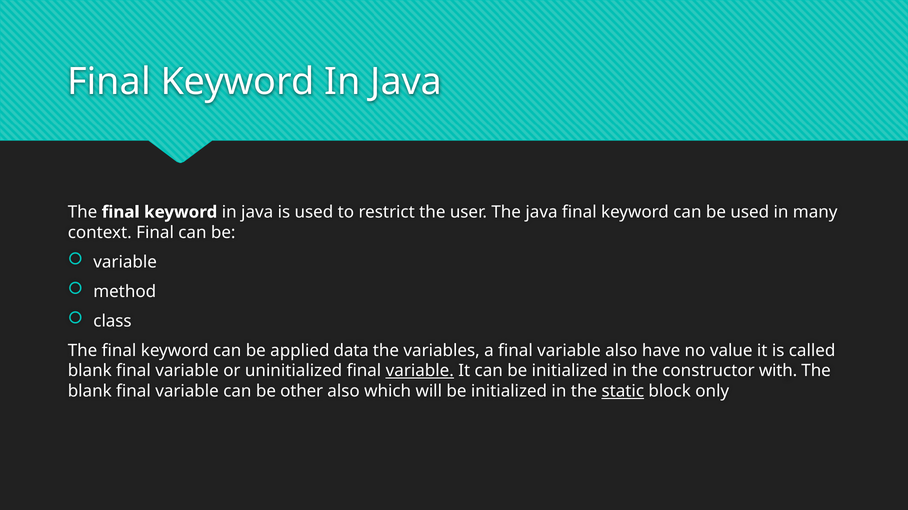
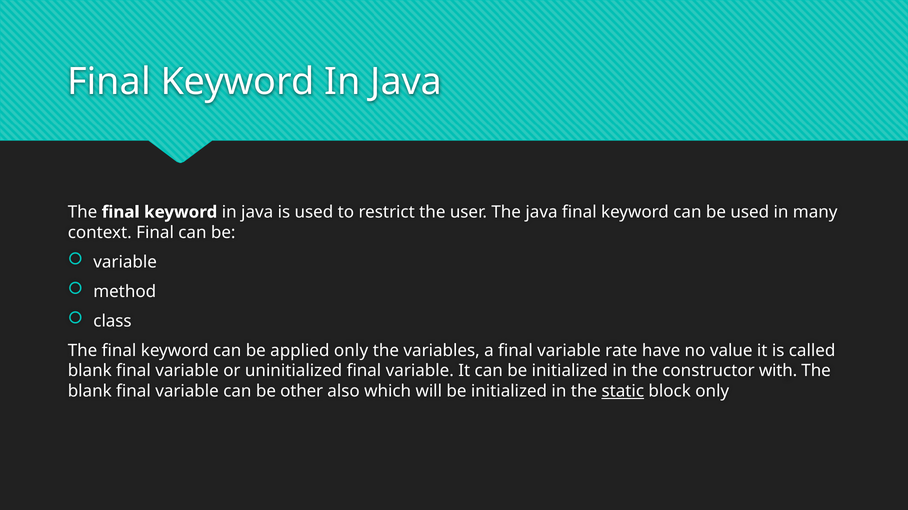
applied data: data -> only
variable also: also -> rate
variable at (420, 371) underline: present -> none
